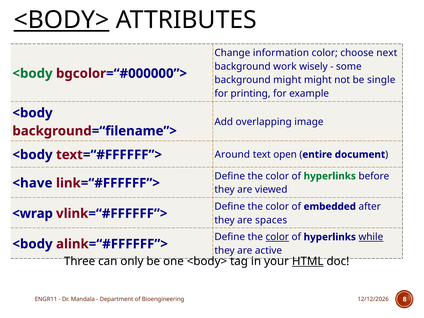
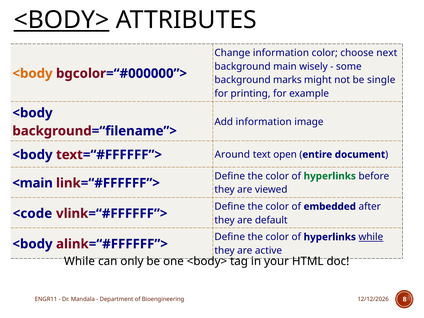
work: work -> main
<body at (33, 73) colour: green -> orange
background might: might -> marks
Add overlapping: overlapping -> information
<have: <have -> <main
<wrap: <wrap -> <code
spaces: spaces -> default
color at (277, 237) underline: present -> none
Three at (80, 261): Three -> While
HTML underline: present -> none
